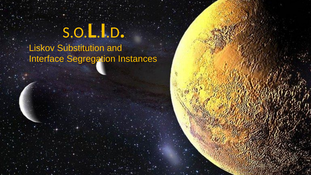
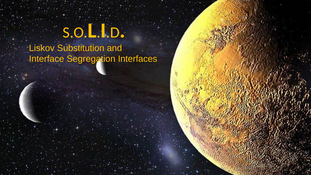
Instances: Instances -> Interfaces
